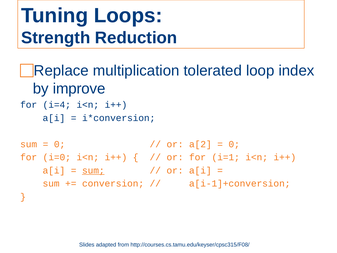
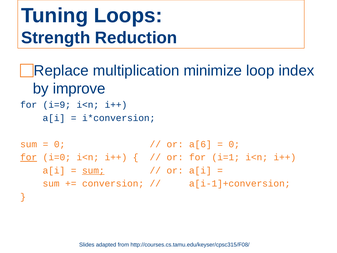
tolerated: tolerated -> minimize
i=4: i=4 -> i=9
a[2: a[2 -> a[6
for at (29, 157) underline: none -> present
